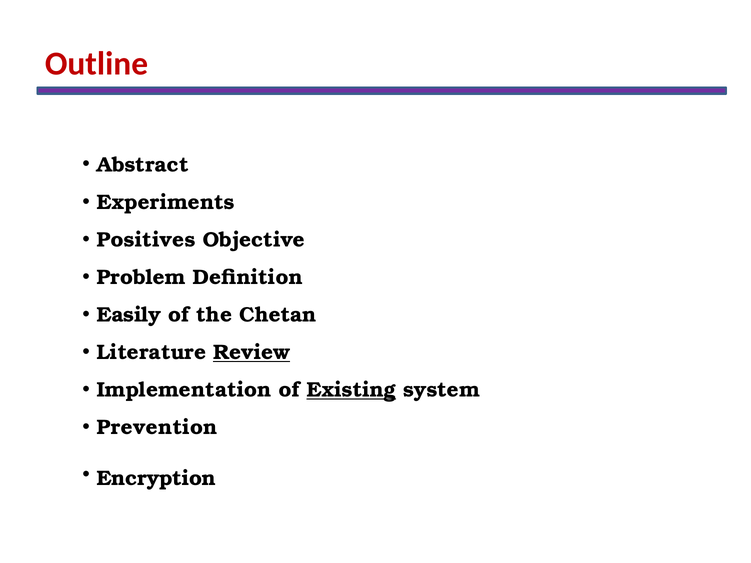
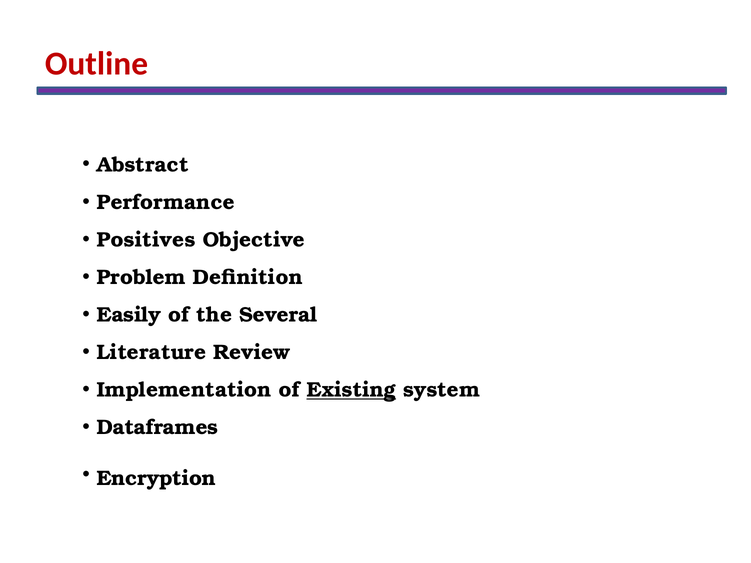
Experiments: Experiments -> Performance
Chetan: Chetan -> Several
Review underline: present -> none
Prevention: Prevention -> Dataframes
